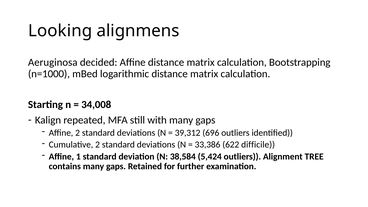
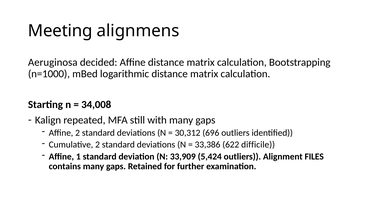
Looking: Looking -> Meeting
39,312: 39,312 -> 30,312
38,584: 38,584 -> 33,909
TREE: TREE -> FILES
